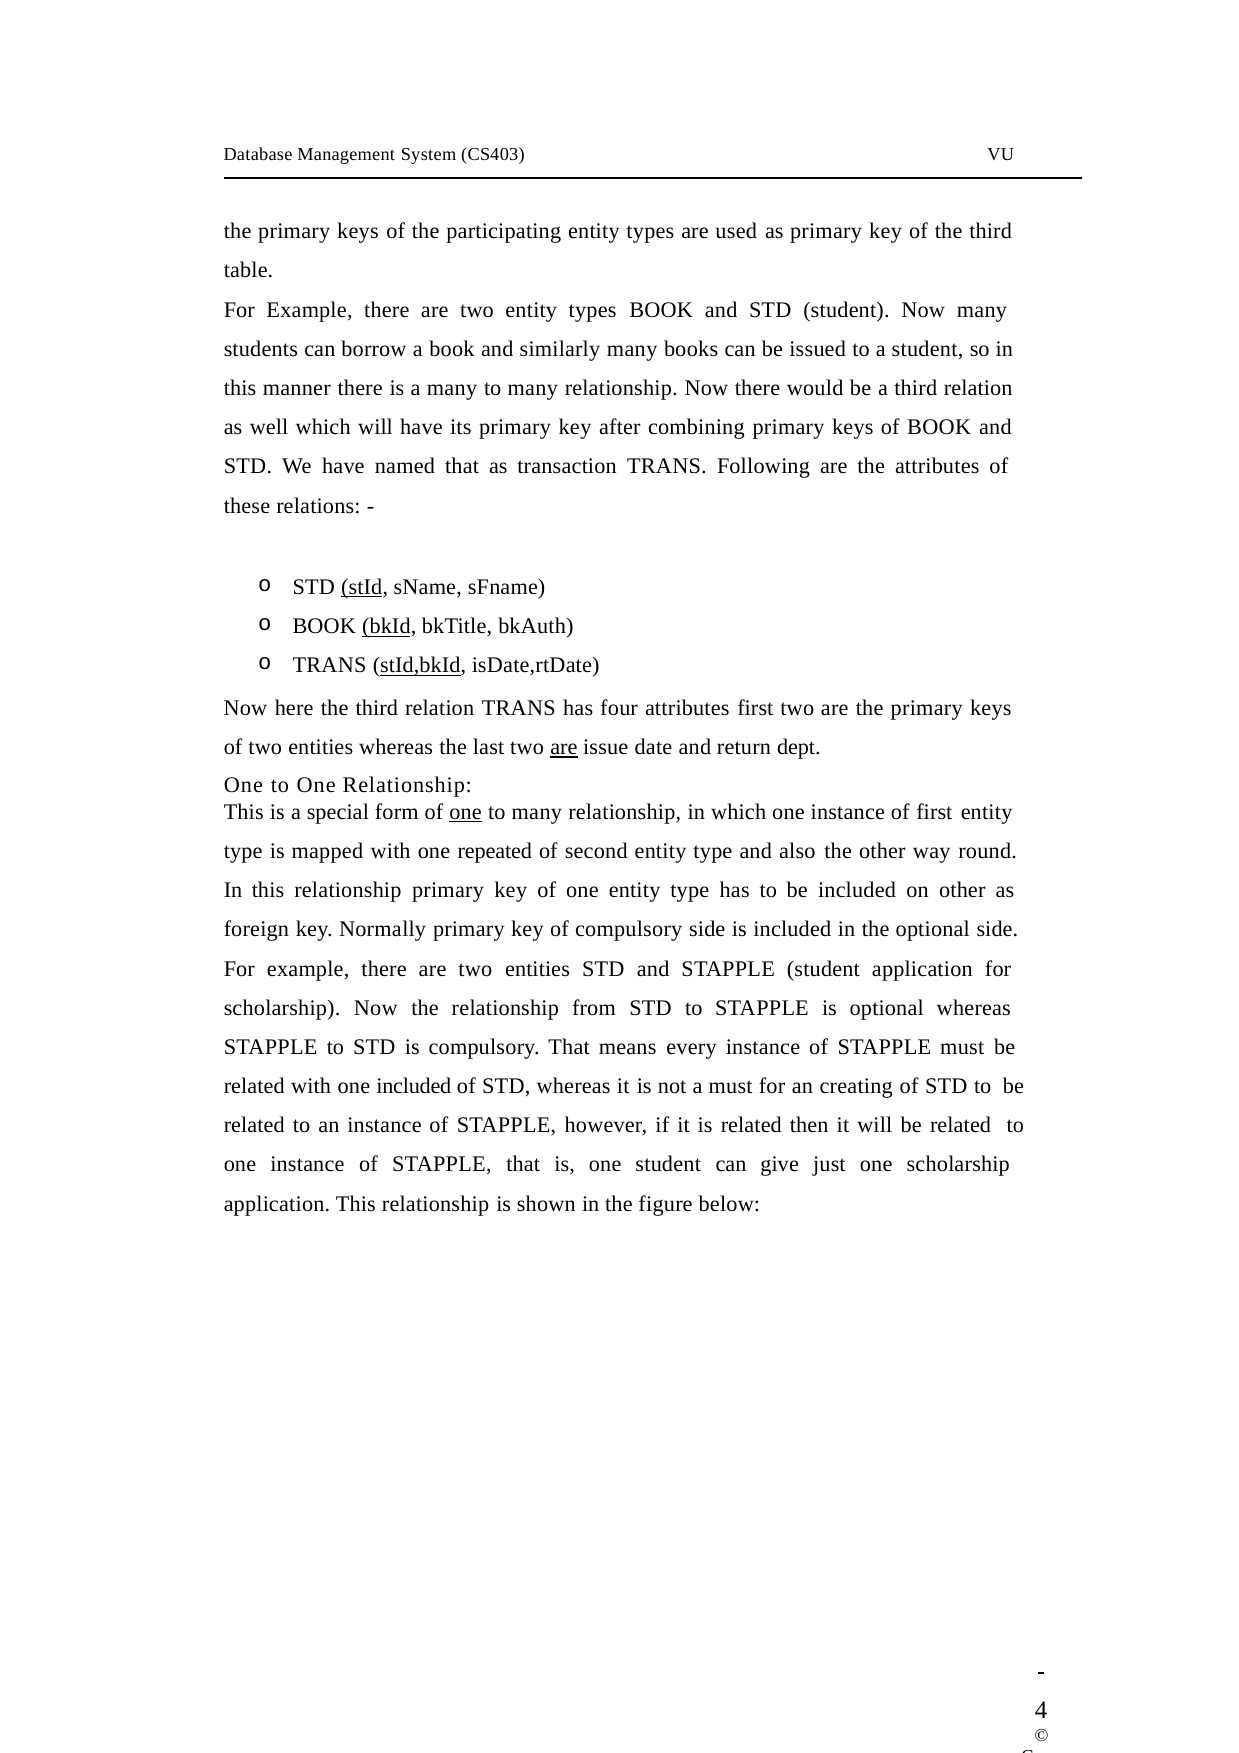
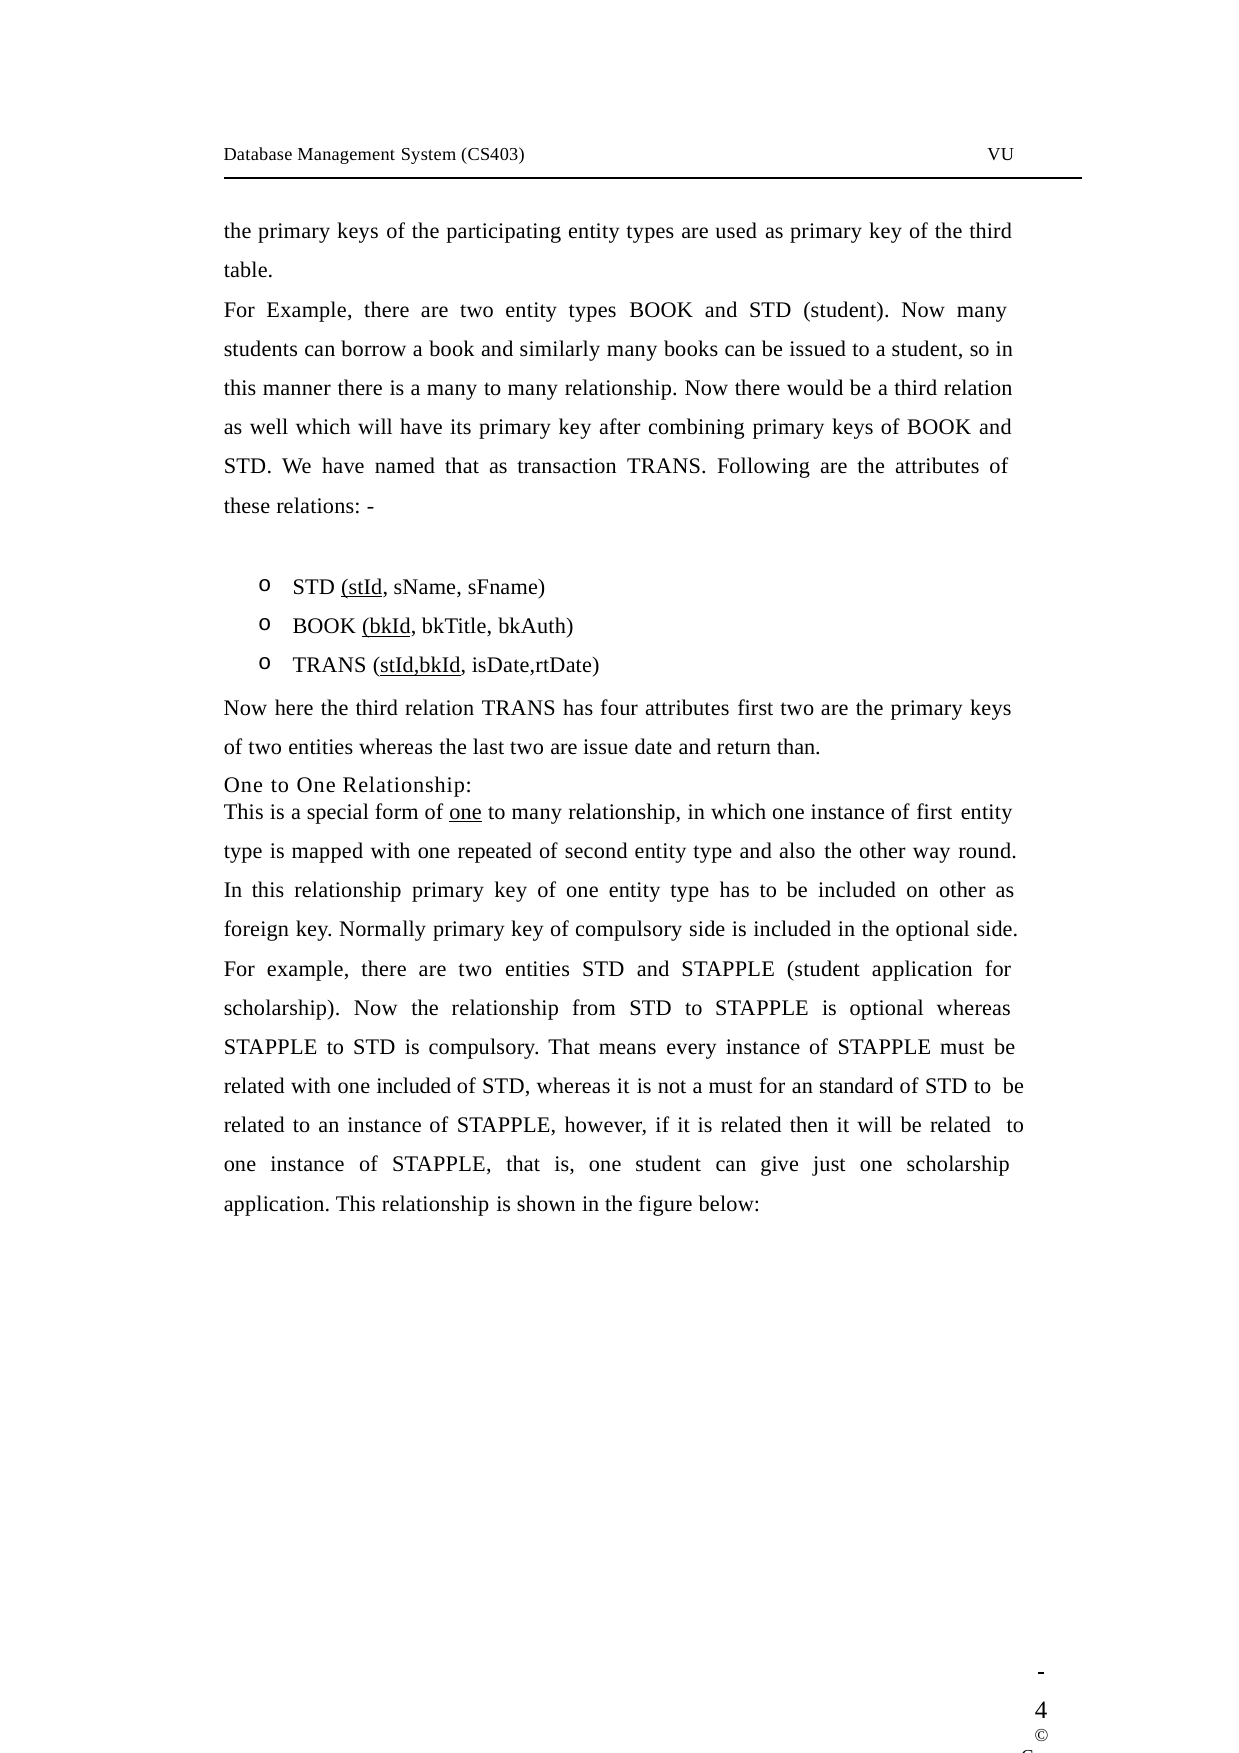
are at (564, 748) underline: present -> none
dept: dept -> than
creating: creating -> standard
